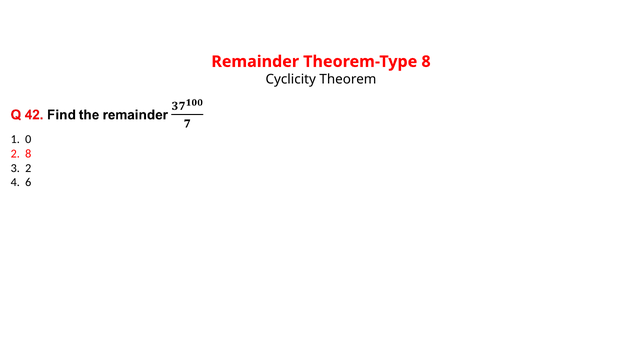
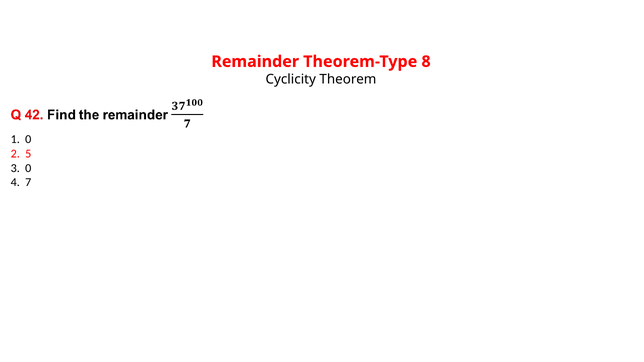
2 8: 8 -> 5
3 2: 2 -> 0
6: 6 -> 7
